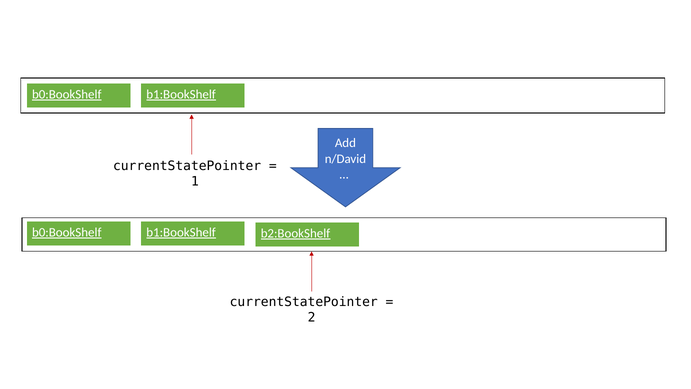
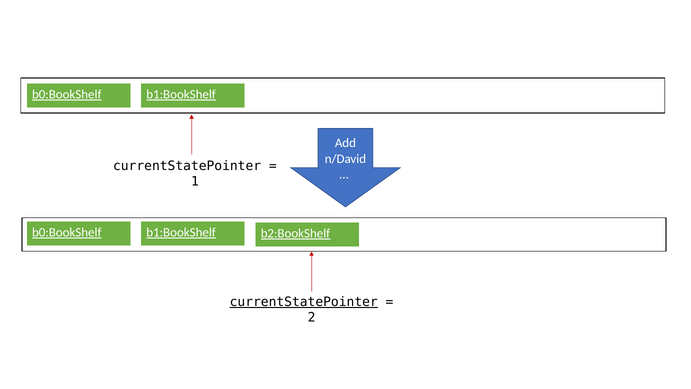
currentStatePointer at (304, 302) underline: none -> present
